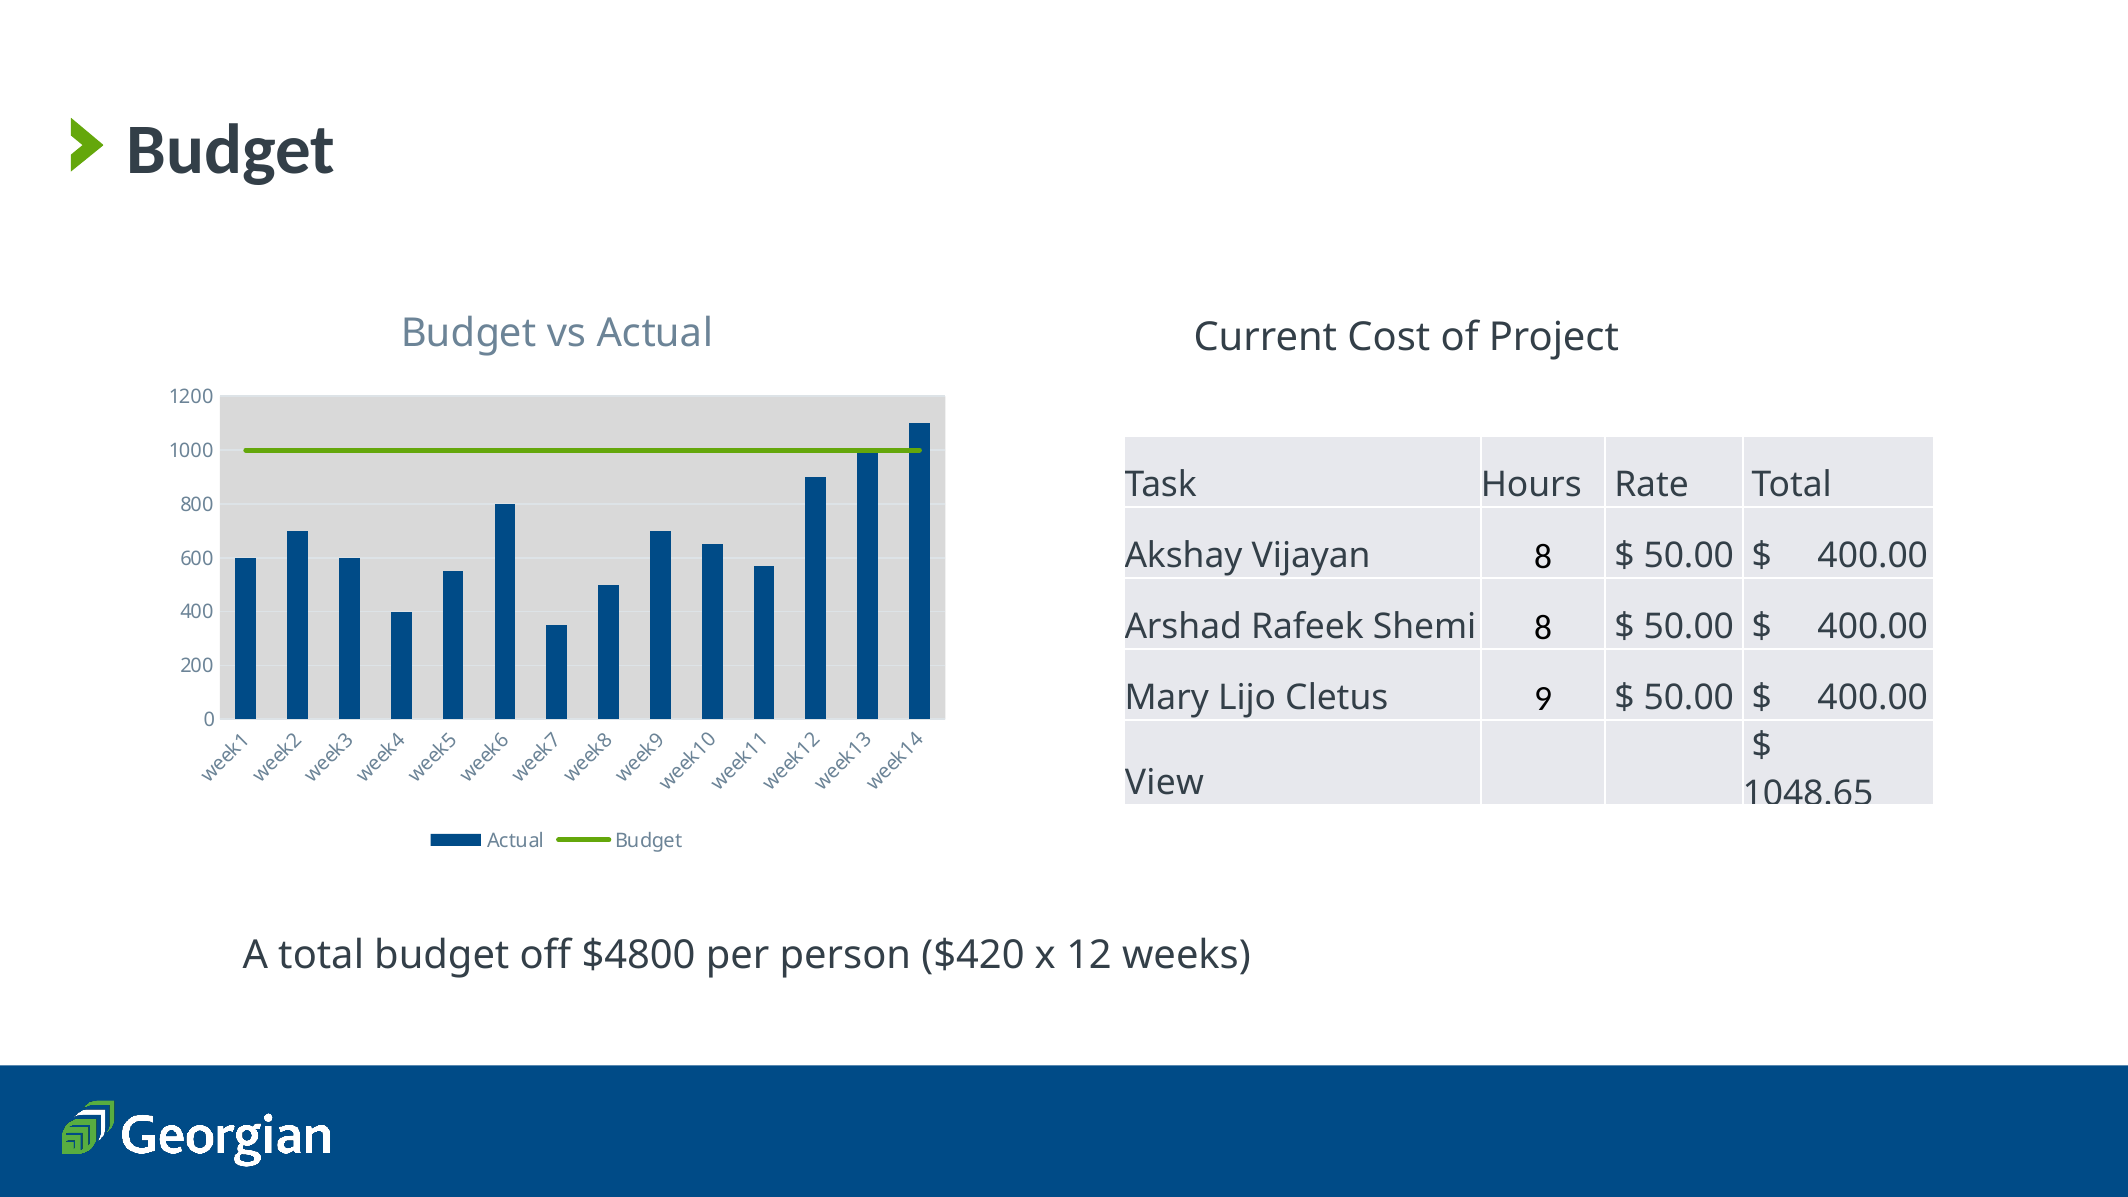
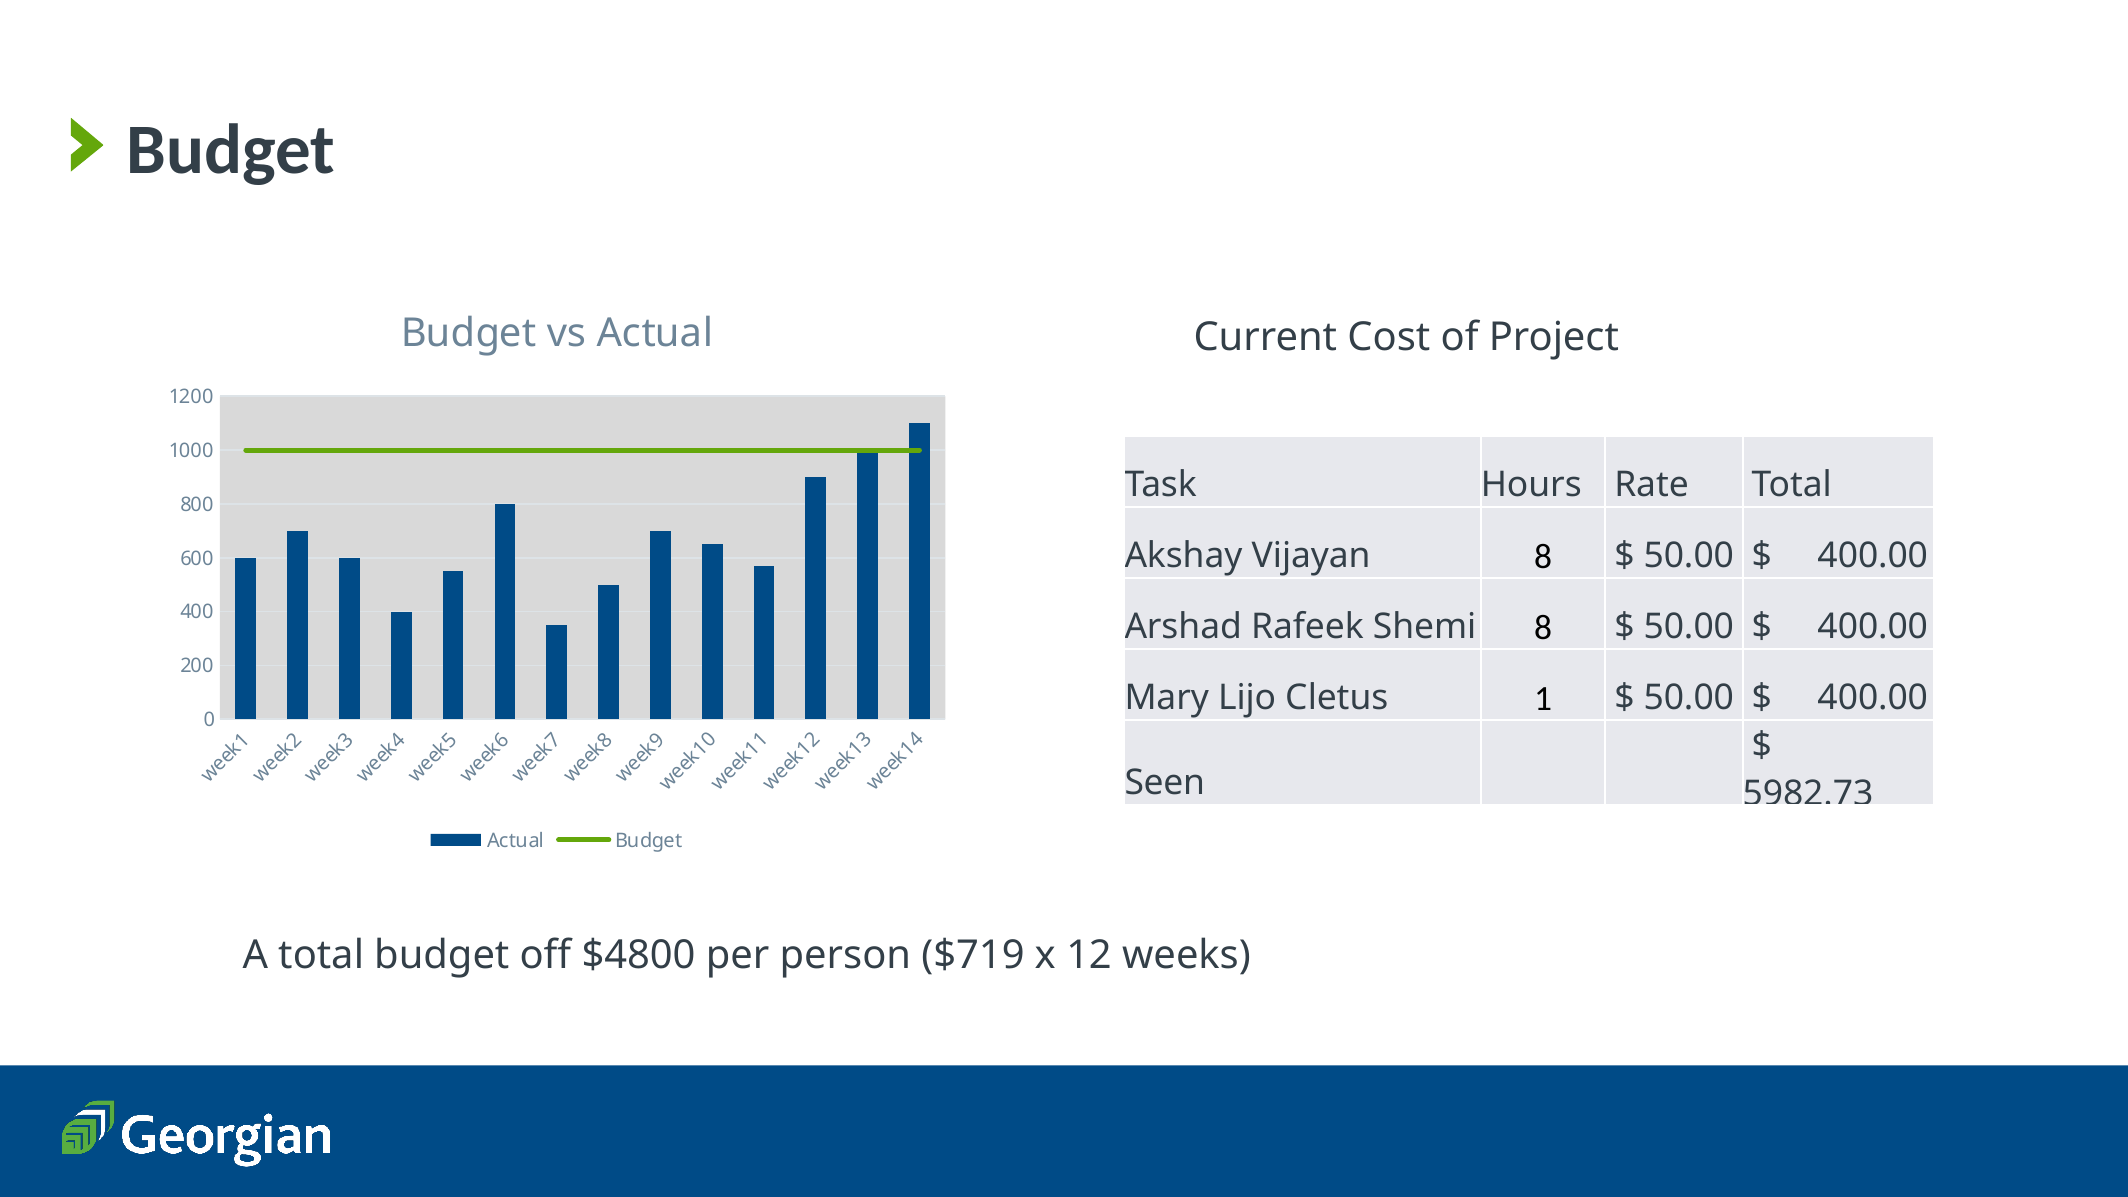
9 at (1543, 699): 9 -> 1
View: View -> Seen
1048.65: 1048.65 -> 5982.73
$420: $420 -> $719
